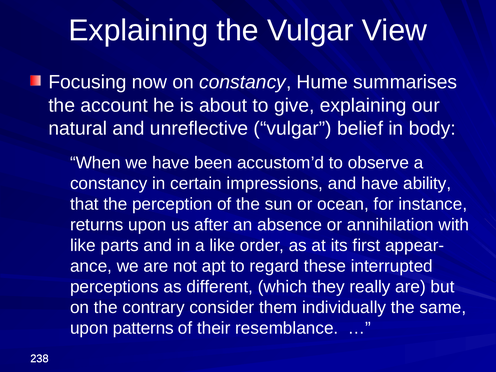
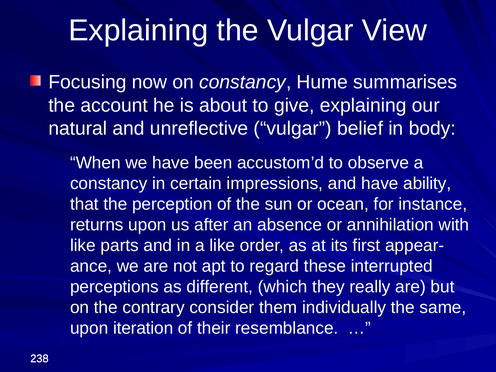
patterns: patterns -> iteration
